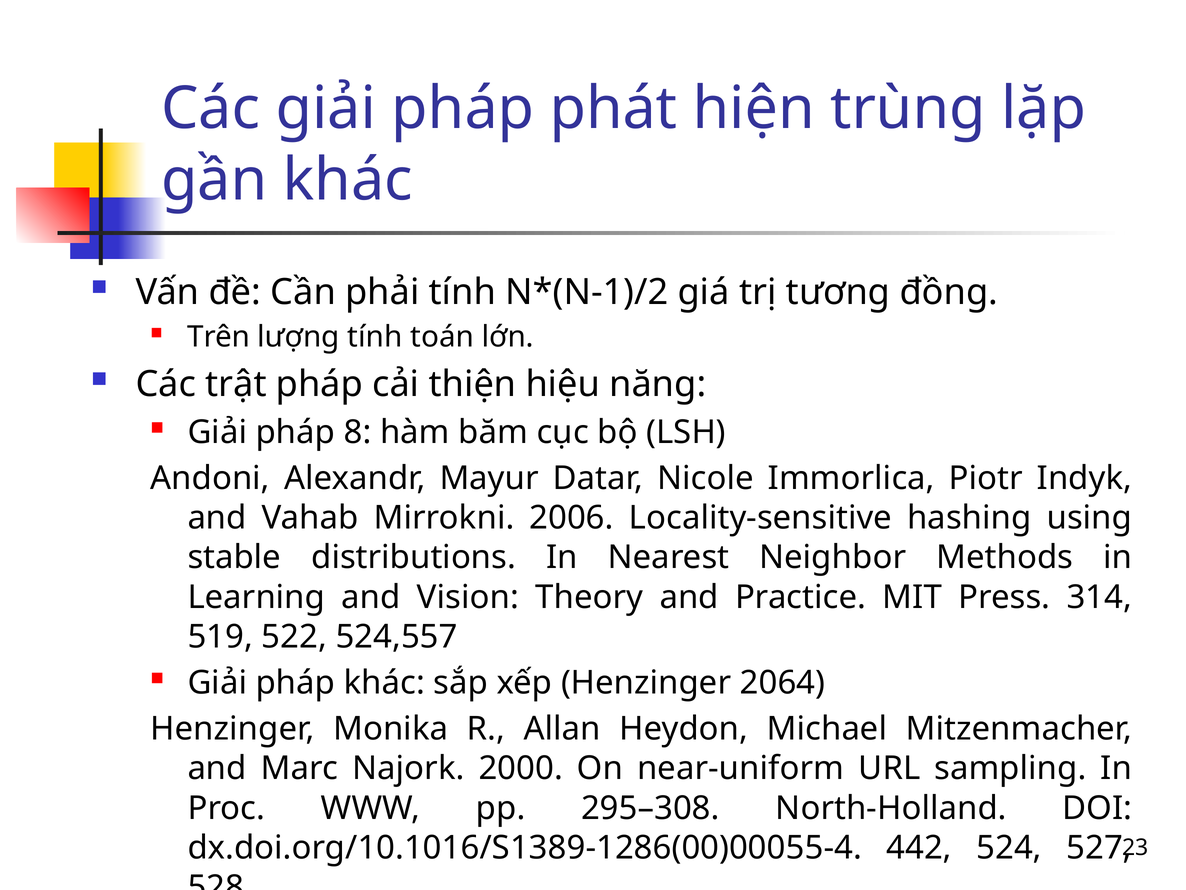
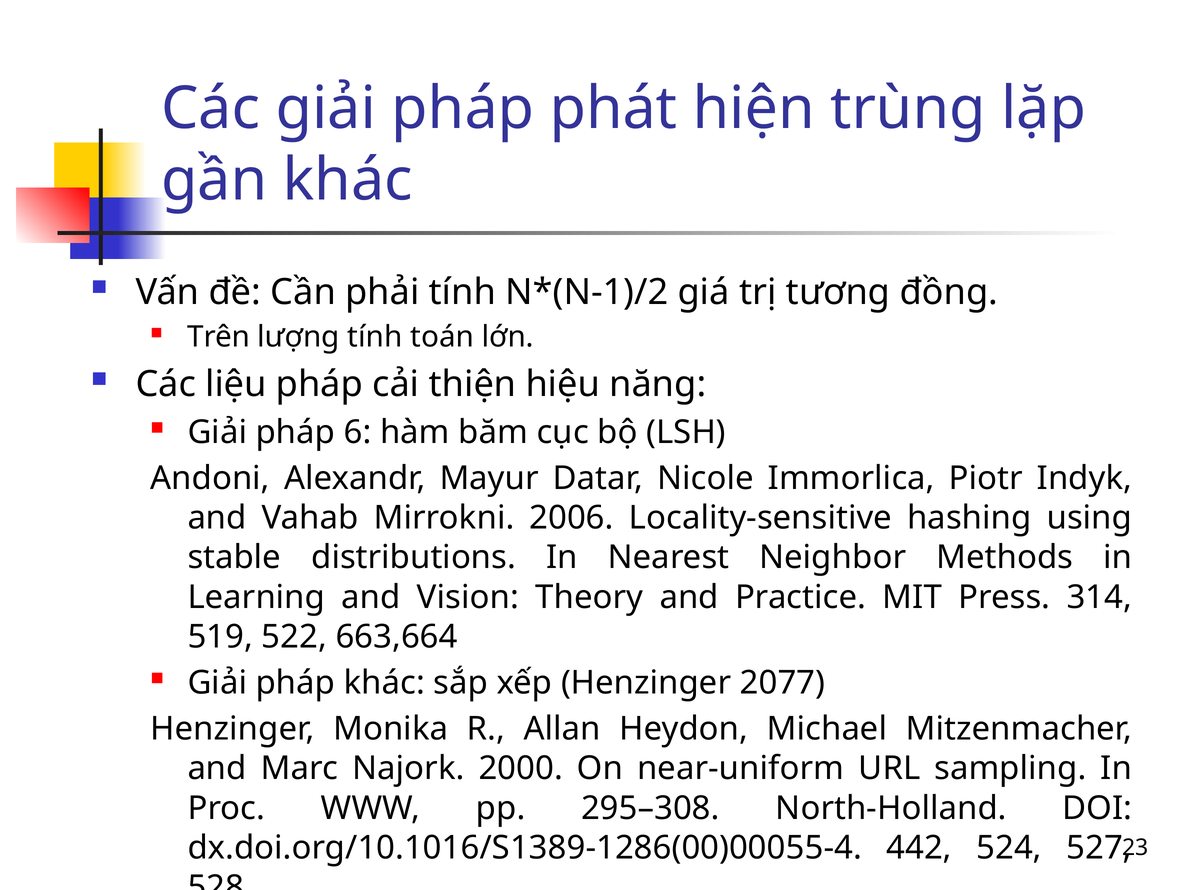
trật: trật -> liệu
8: 8 -> 6
524,557: 524,557 -> 663,664
2064: 2064 -> 2077
